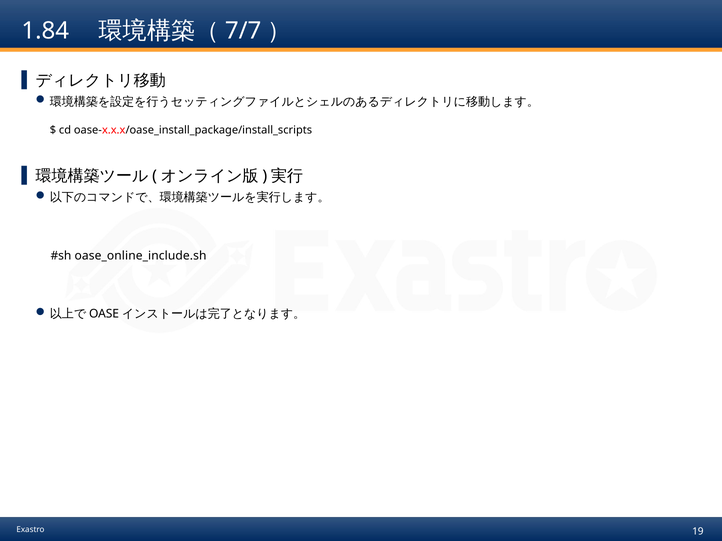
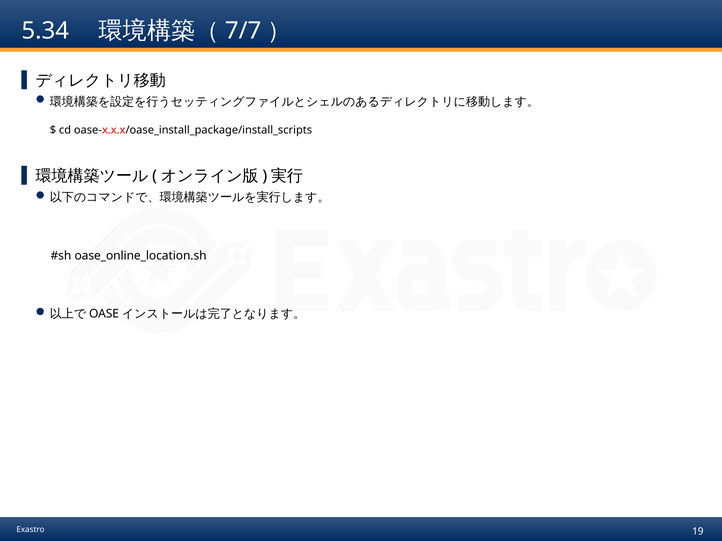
1.84: 1.84 -> 5.34
oase_online_include.sh: oase_online_include.sh -> oase_online_location.sh
